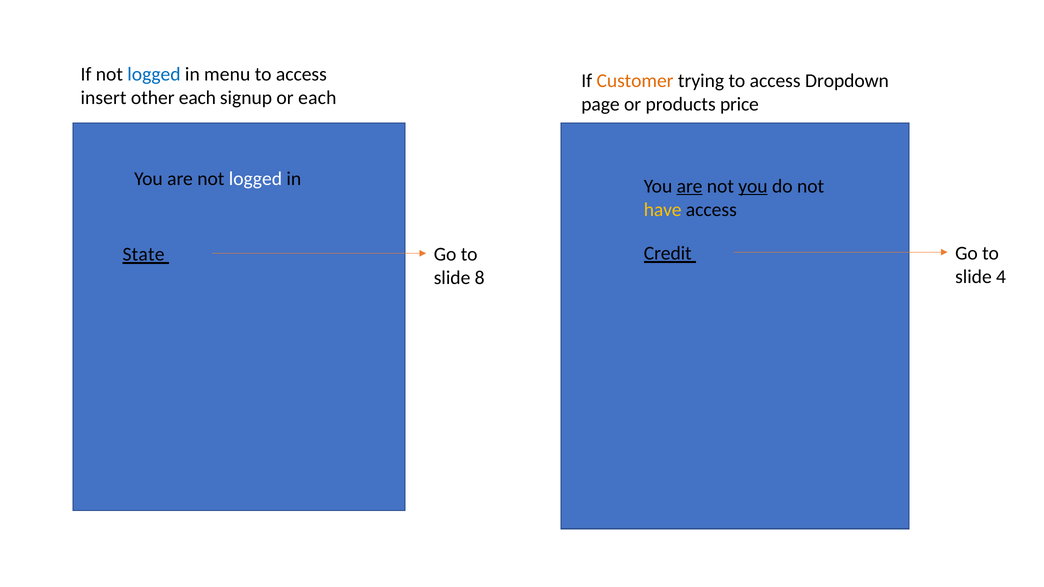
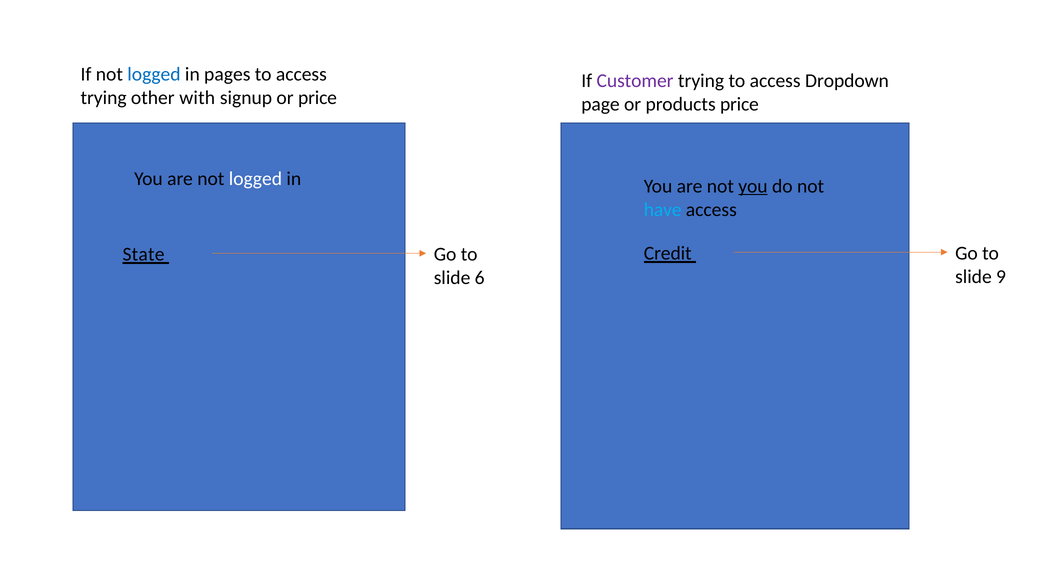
menu: menu -> pages
Customer colour: orange -> purple
insert at (104, 98): insert -> trying
other each: each -> with
or each: each -> price
are at (690, 186) underline: present -> none
have colour: yellow -> light blue
4: 4 -> 9
8: 8 -> 6
